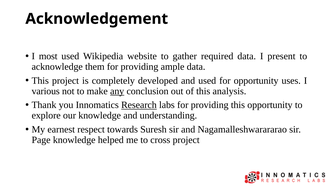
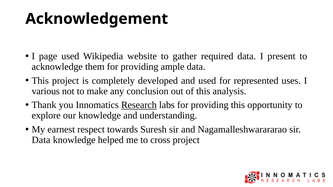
most: most -> page
for opportunity: opportunity -> represented
any underline: present -> none
Page at (41, 140): Page -> Data
